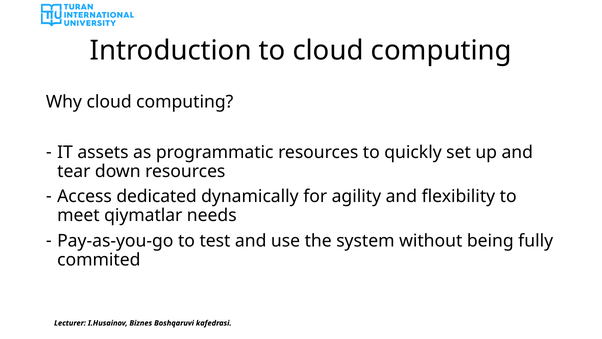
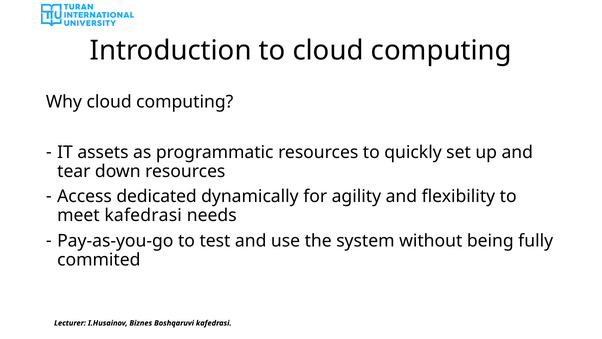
meet qiymatlar: qiymatlar -> kafedrasi
